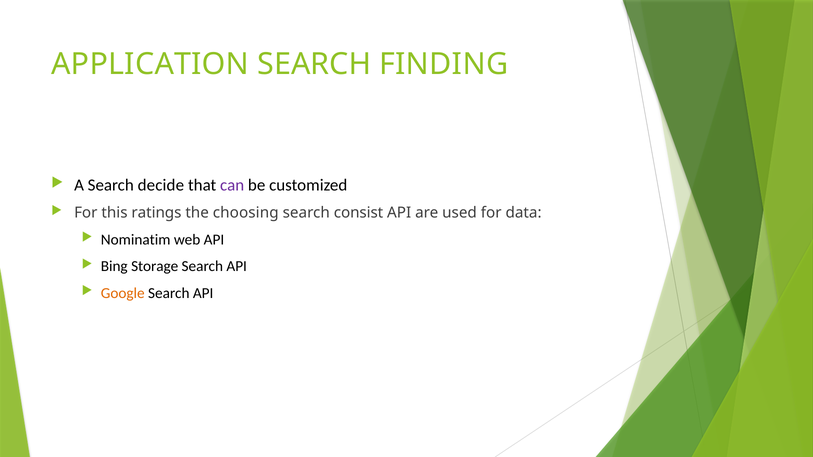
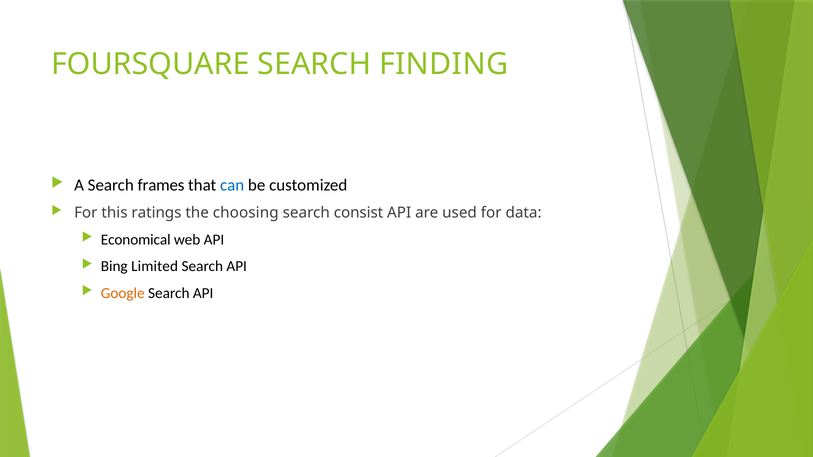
APPLICATION: APPLICATION -> FOURSQUARE
decide: decide -> frames
can colour: purple -> blue
Nominatim: Nominatim -> Economical
Storage: Storage -> Limited
